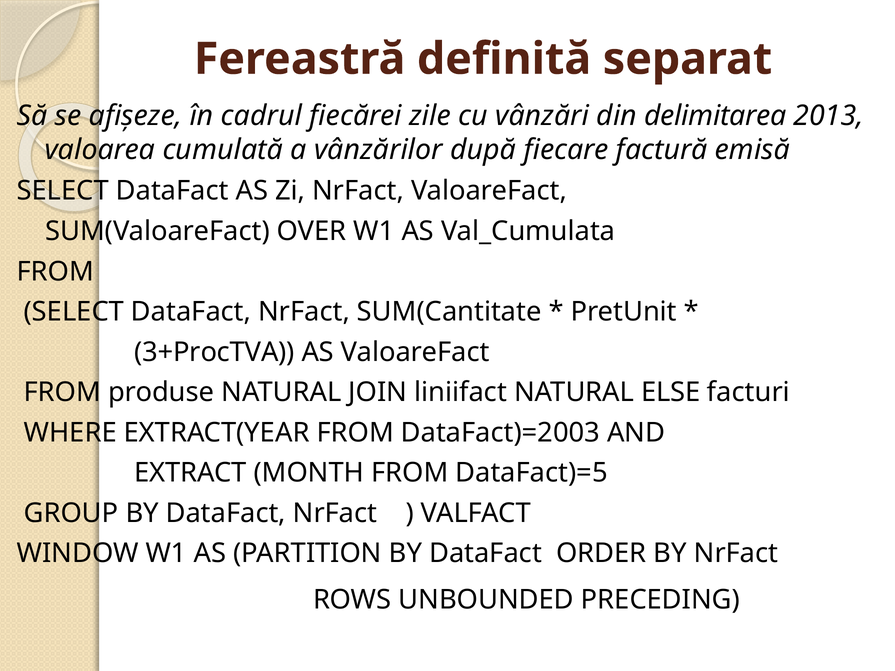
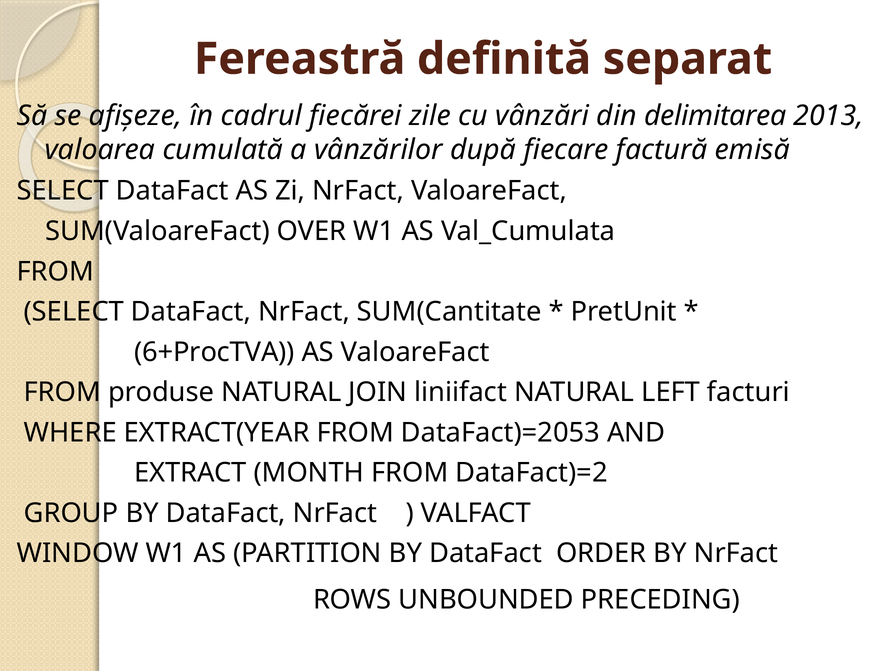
3+ProcTVA: 3+ProcTVA -> 6+ProcTVA
ELSE: ELSE -> LEFT
DataFact)=2003: DataFact)=2003 -> DataFact)=2053
DataFact)=5: DataFact)=5 -> DataFact)=2
